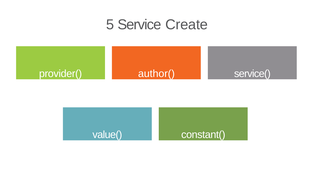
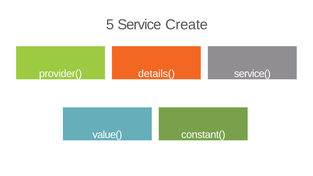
author(: author( -> details(
